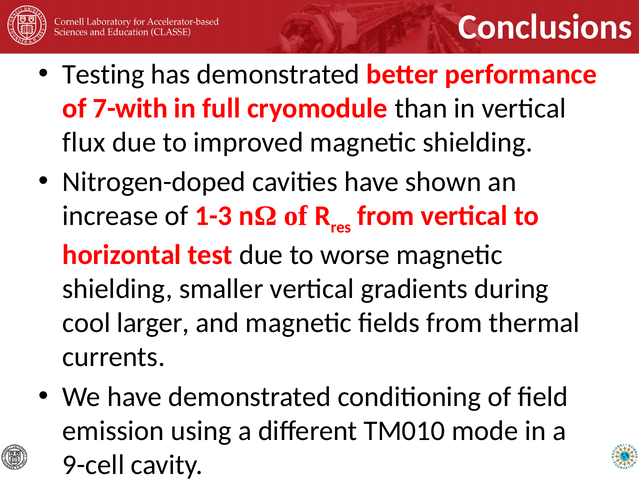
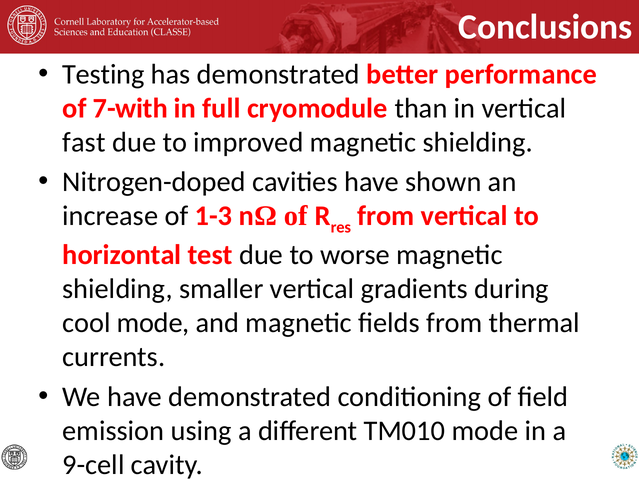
flux: flux -> fast
cool larger: larger -> mode
